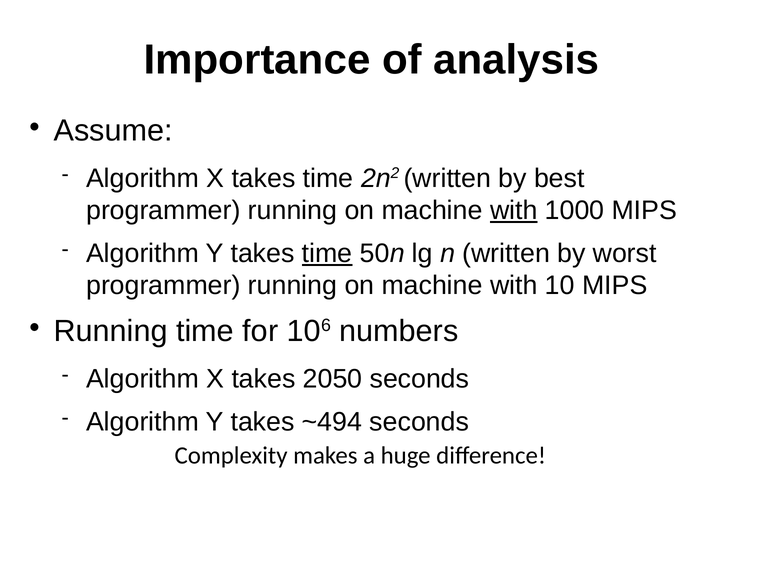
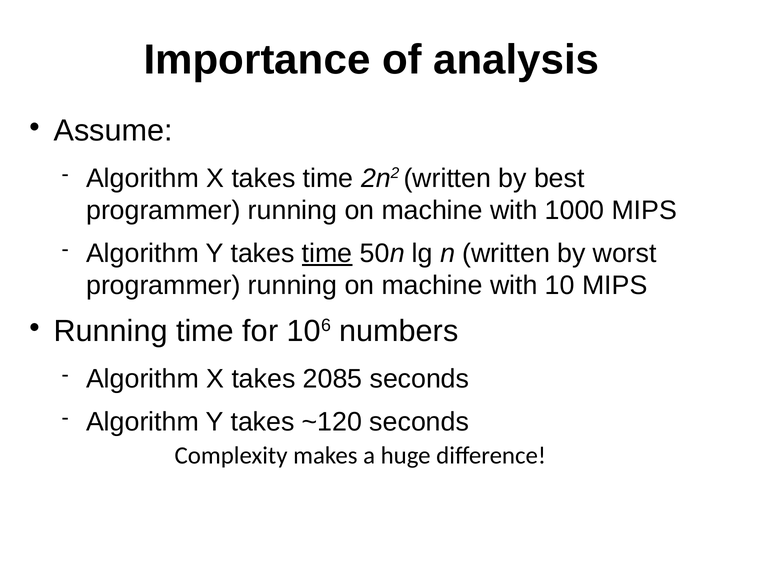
with at (514, 211) underline: present -> none
2050: 2050 -> 2085
~494: ~494 -> ~120
